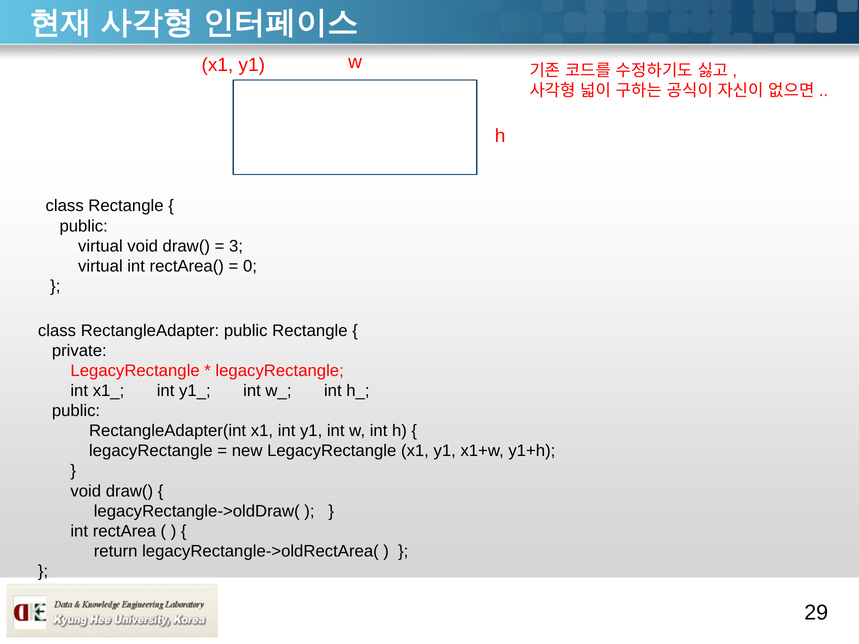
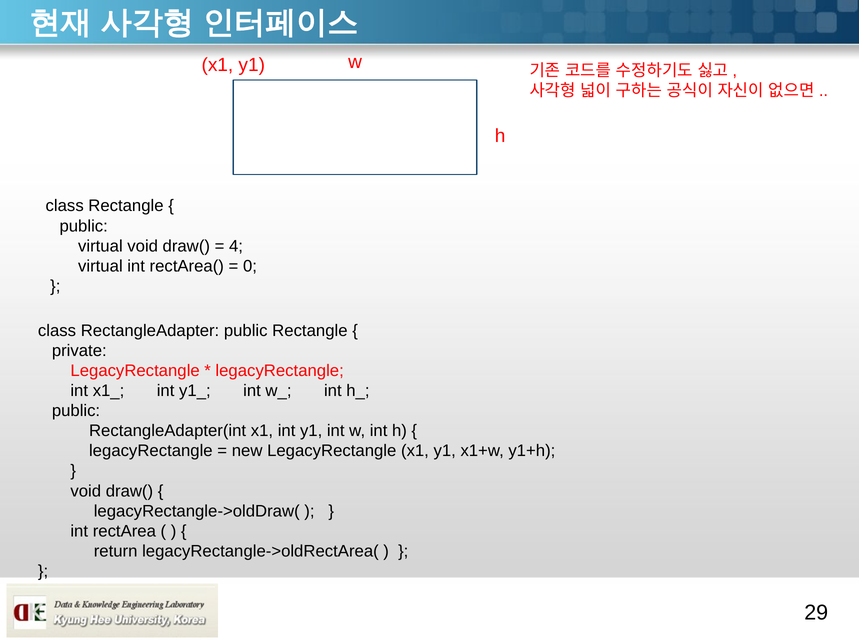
3: 3 -> 4
